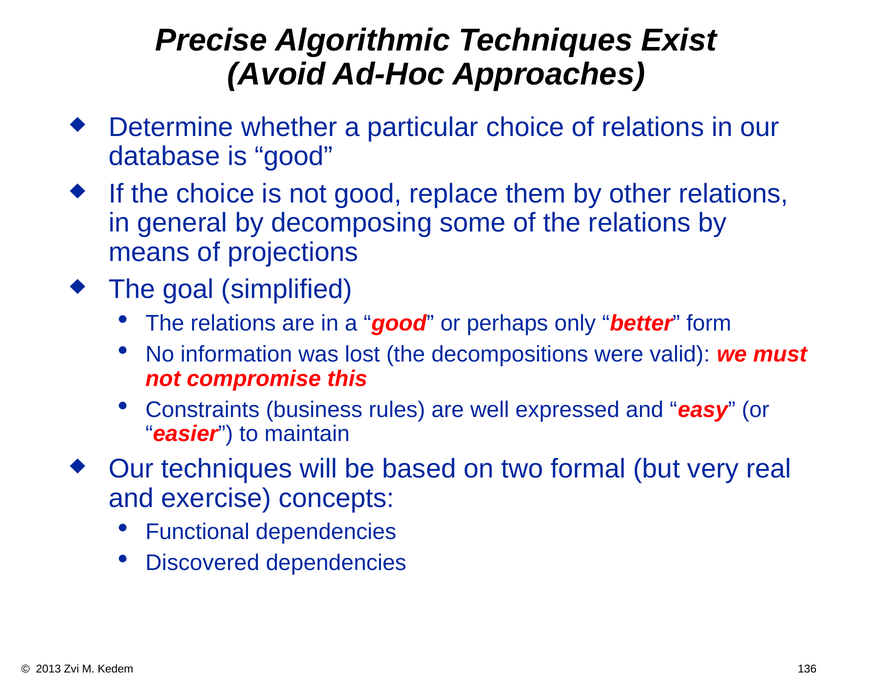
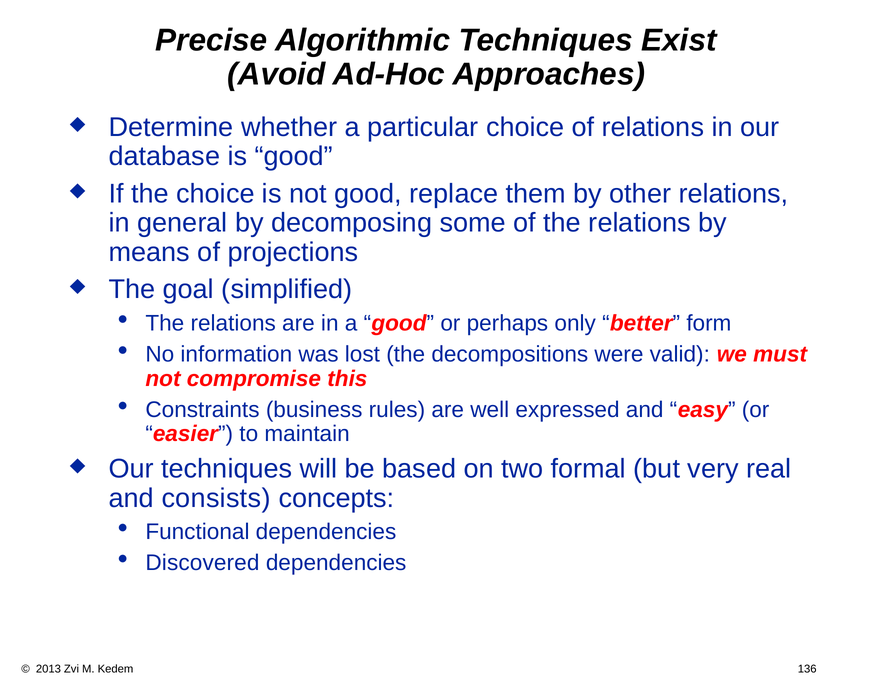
exercise: exercise -> consists
